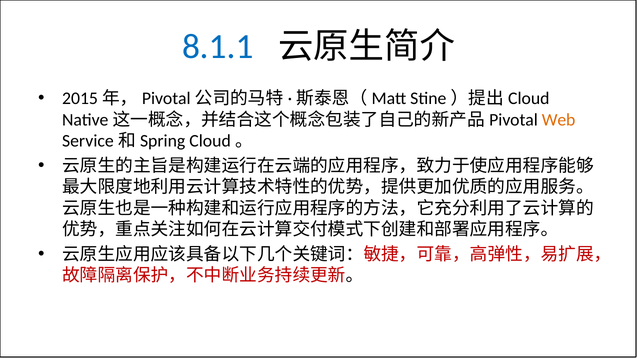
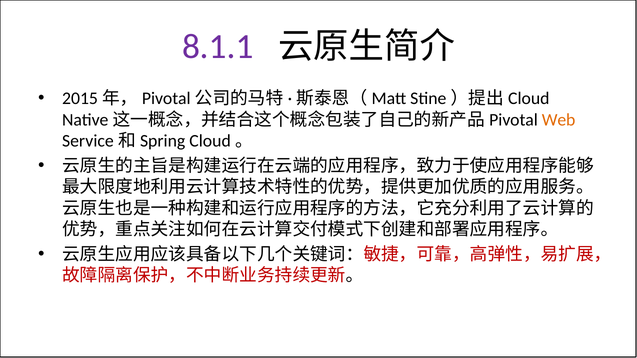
8.1.1 colour: blue -> purple
